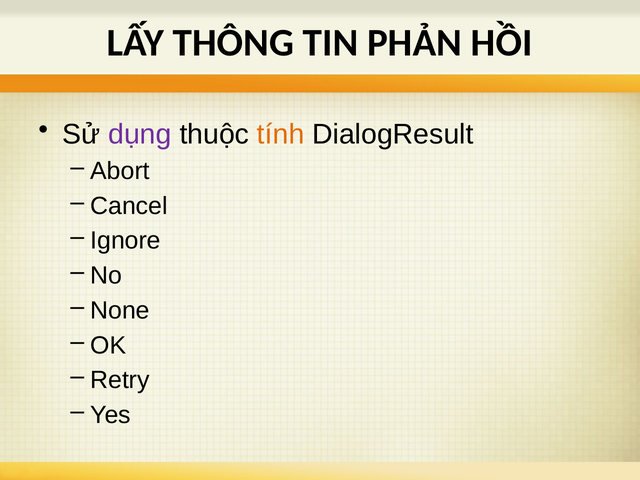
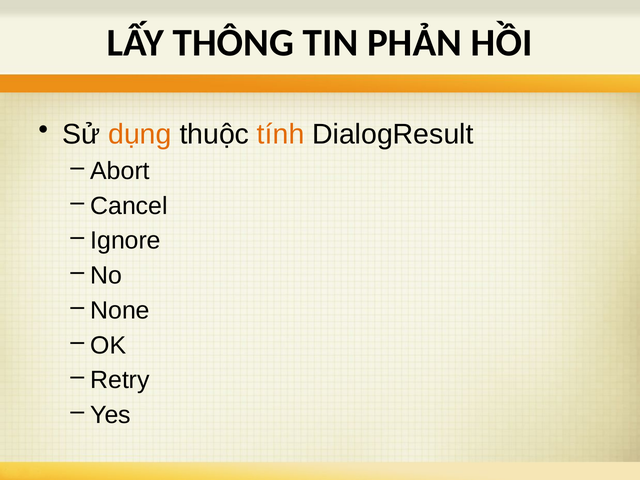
dụng colour: purple -> orange
